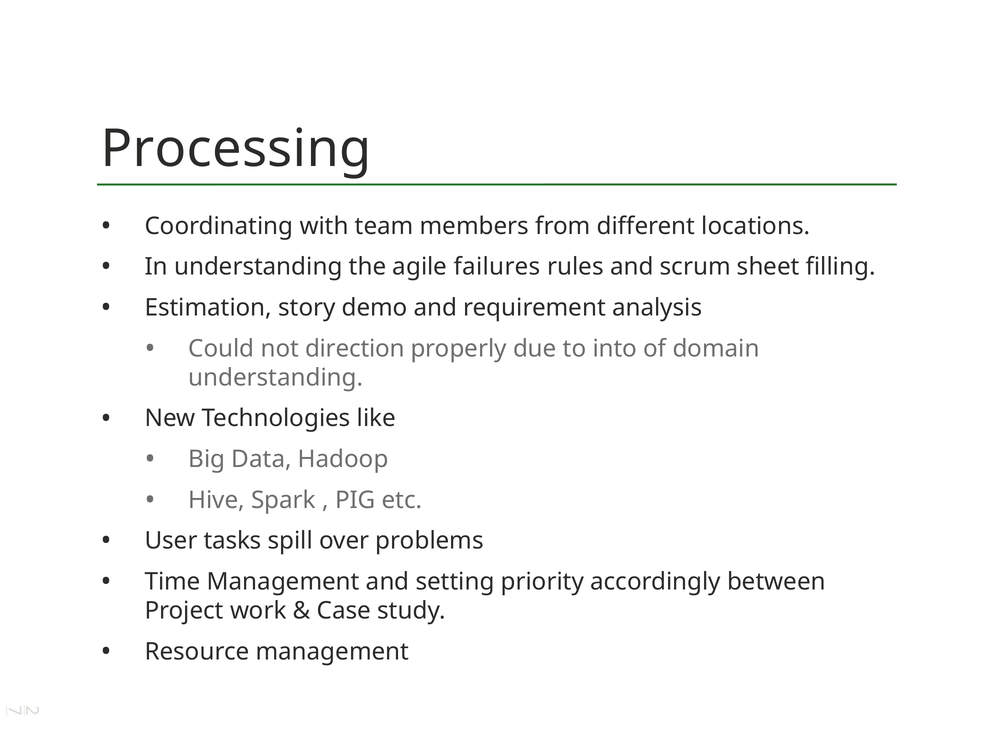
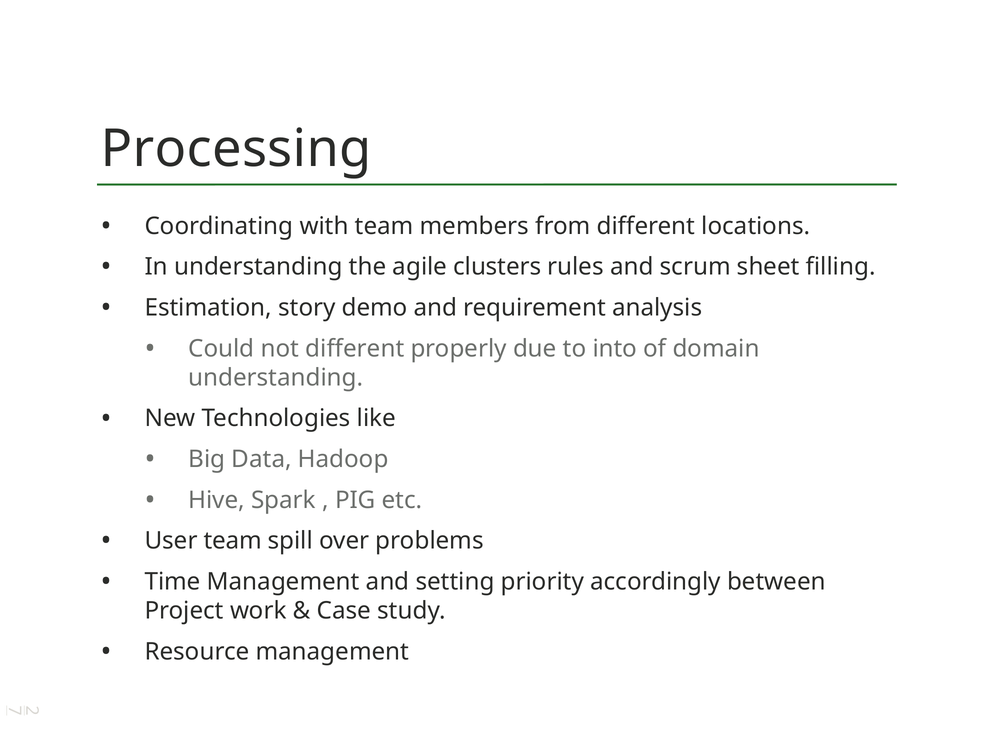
failures: failures -> clusters
not direction: direction -> different
User tasks: tasks -> team
